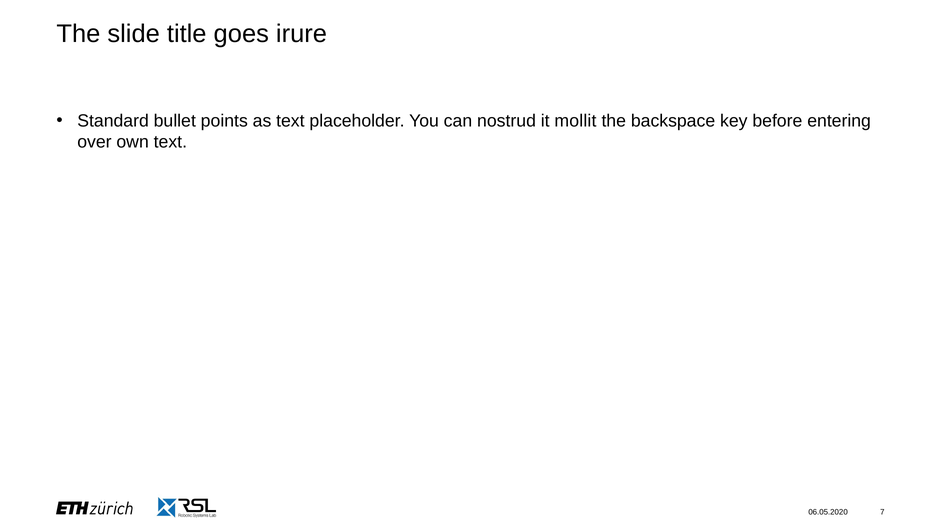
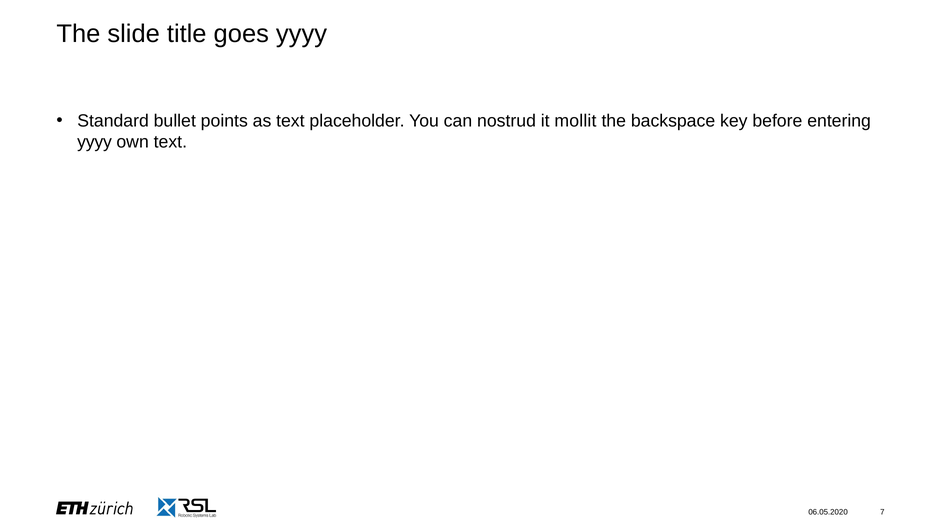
goes irure: irure -> yyyy
over at (94, 142): over -> yyyy
